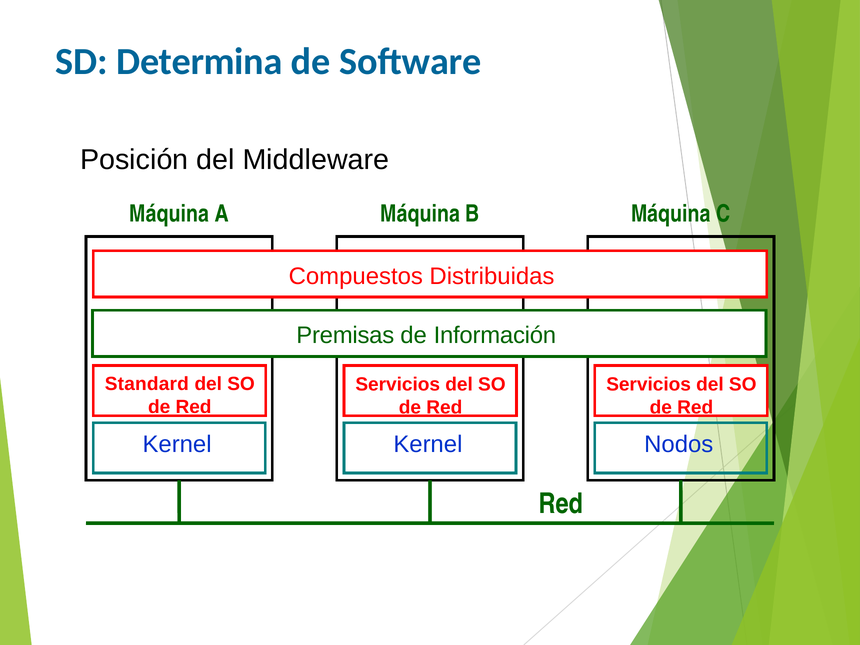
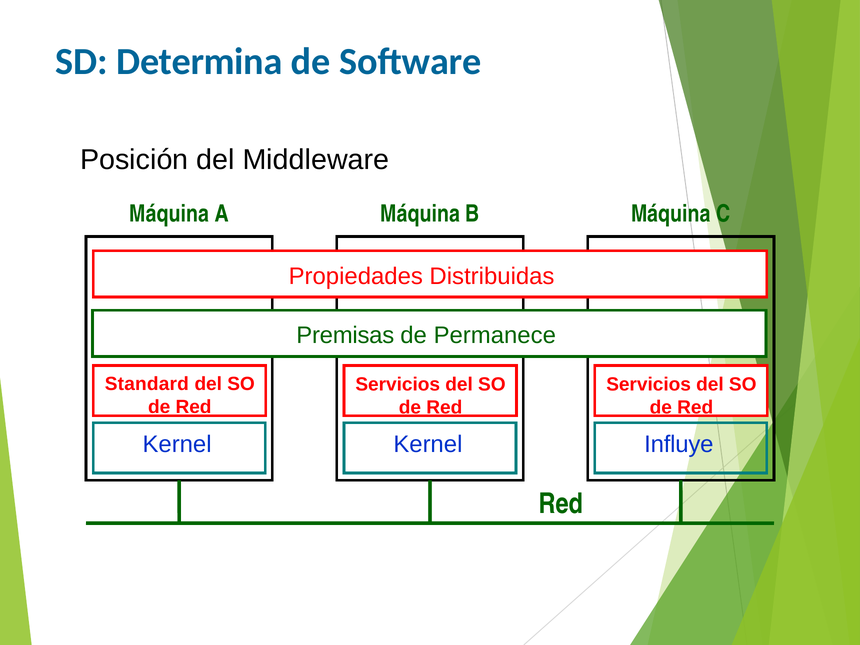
Compuestos: Compuestos -> Propiedades
Información: Información -> Permanece
Nodos: Nodos -> Influye
